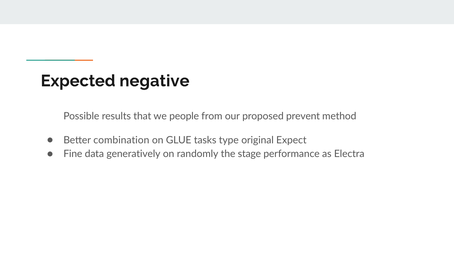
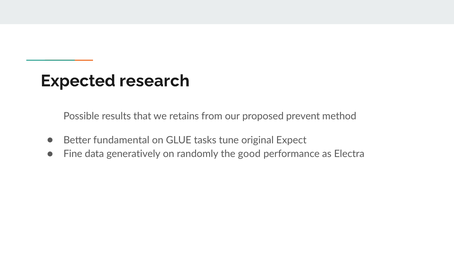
negative: negative -> research
people: people -> retains
combination: combination -> fundamental
type: type -> tune
stage: stage -> good
